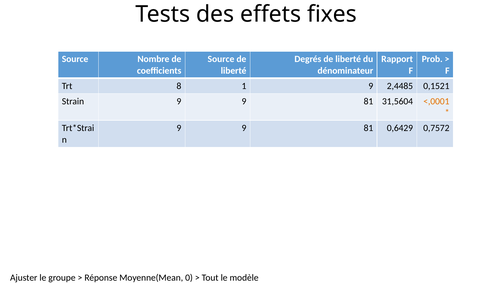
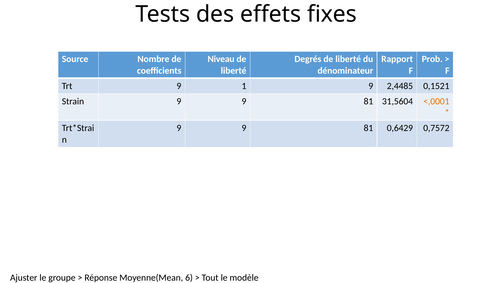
Source at (221, 59): Source -> Niveau
Trt 8: 8 -> 9
0: 0 -> 6
